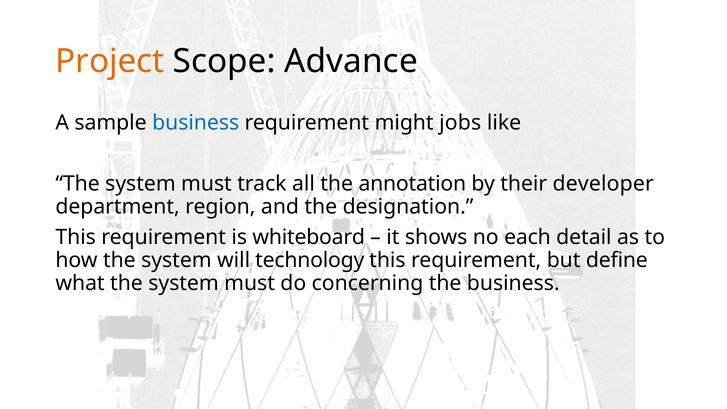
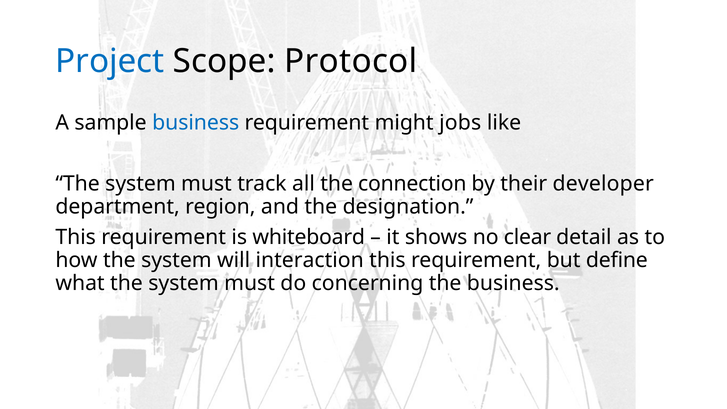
Project colour: orange -> blue
Advance: Advance -> Protocol
annotation: annotation -> connection
each: each -> clear
technology: technology -> interaction
